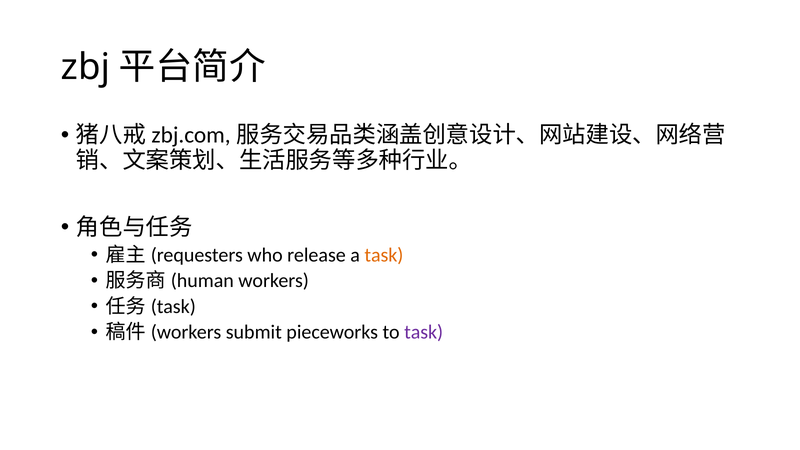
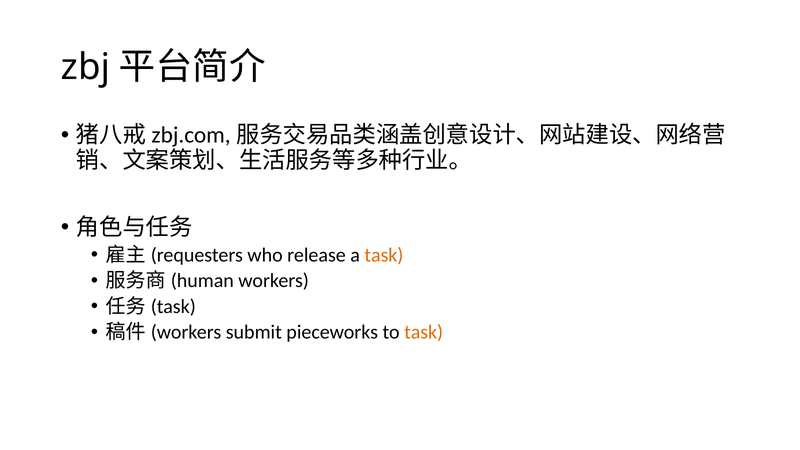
task at (424, 332) colour: purple -> orange
